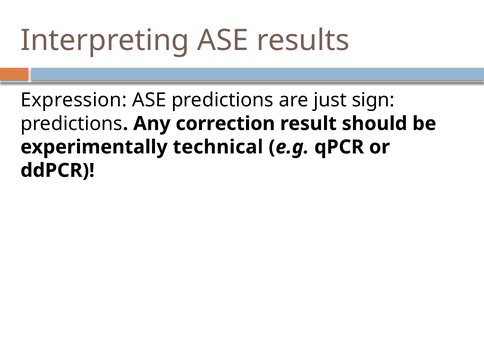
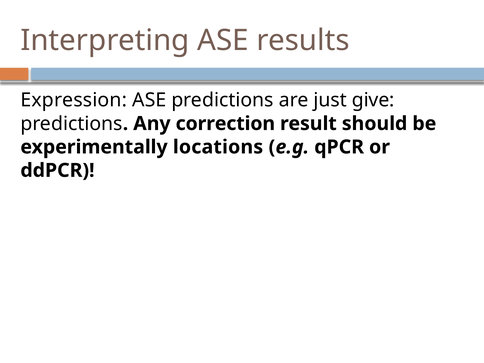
sign: sign -> give
technical: technical -> locations
